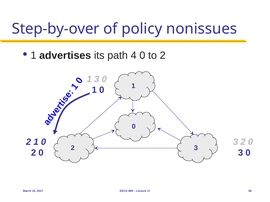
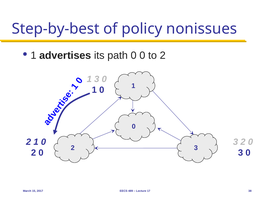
Step-by-over: Step-by-over -> Step-by-best
path 4: 4 -> 0
